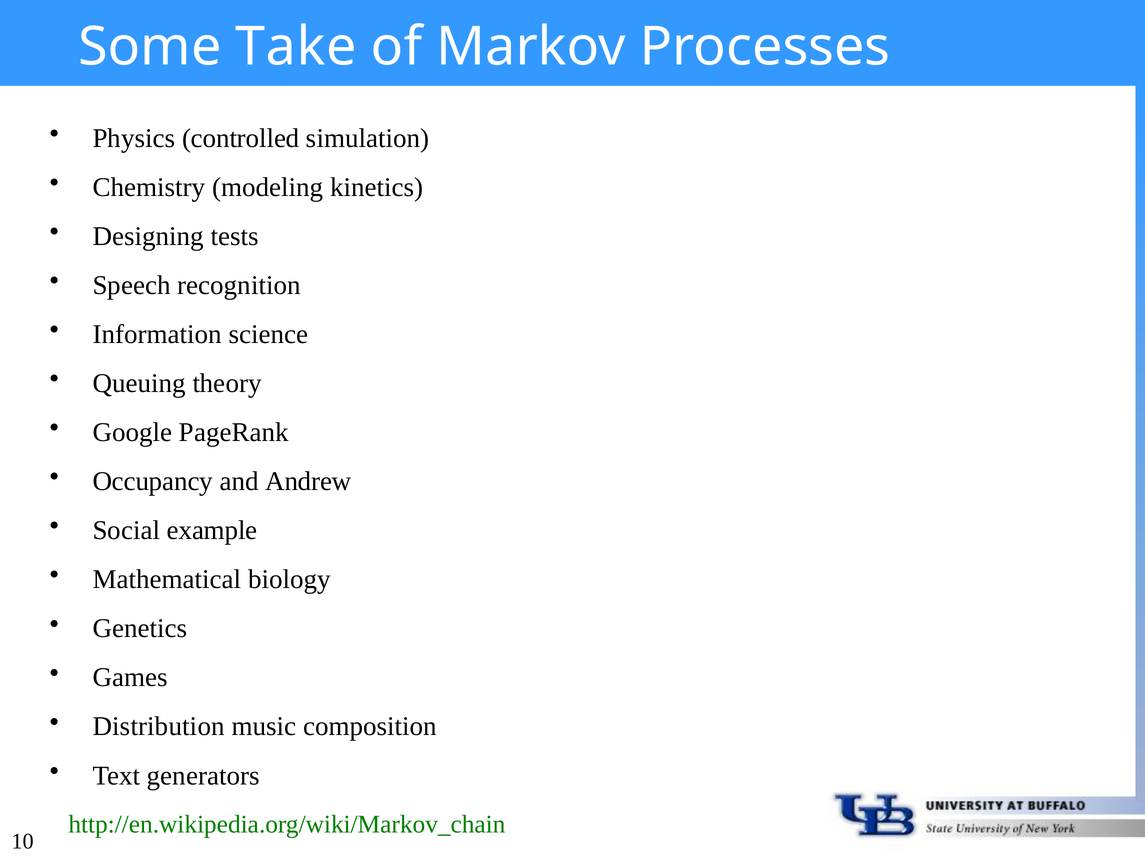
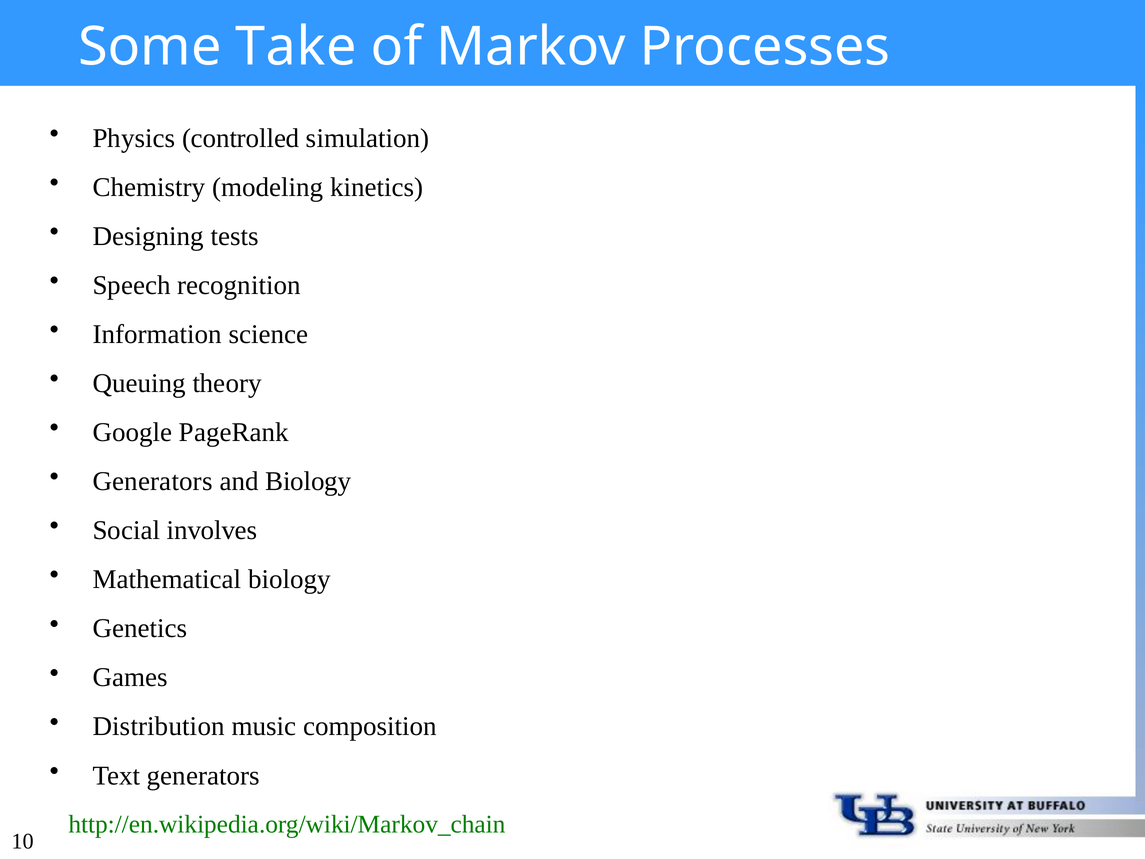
Occupancy at (153, 481): Occupancy -> Generators
and Andrew: Andrew -> Biology
example: example -> involves
